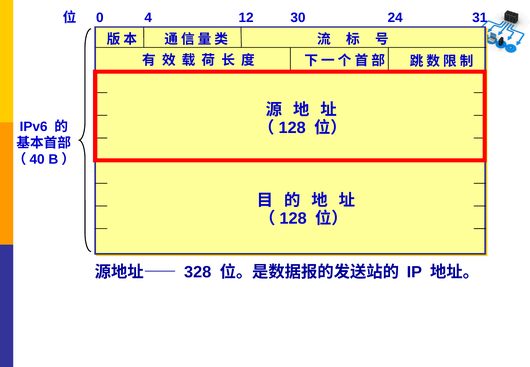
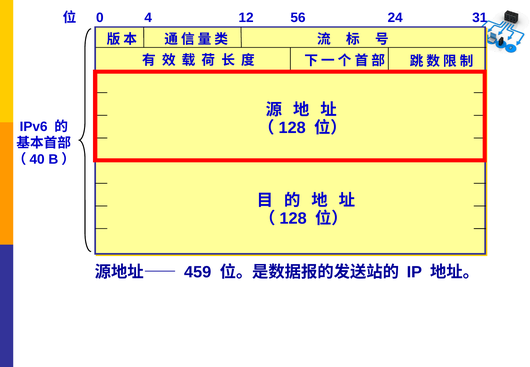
30: 30 -> 56
328: 328 -> 459
